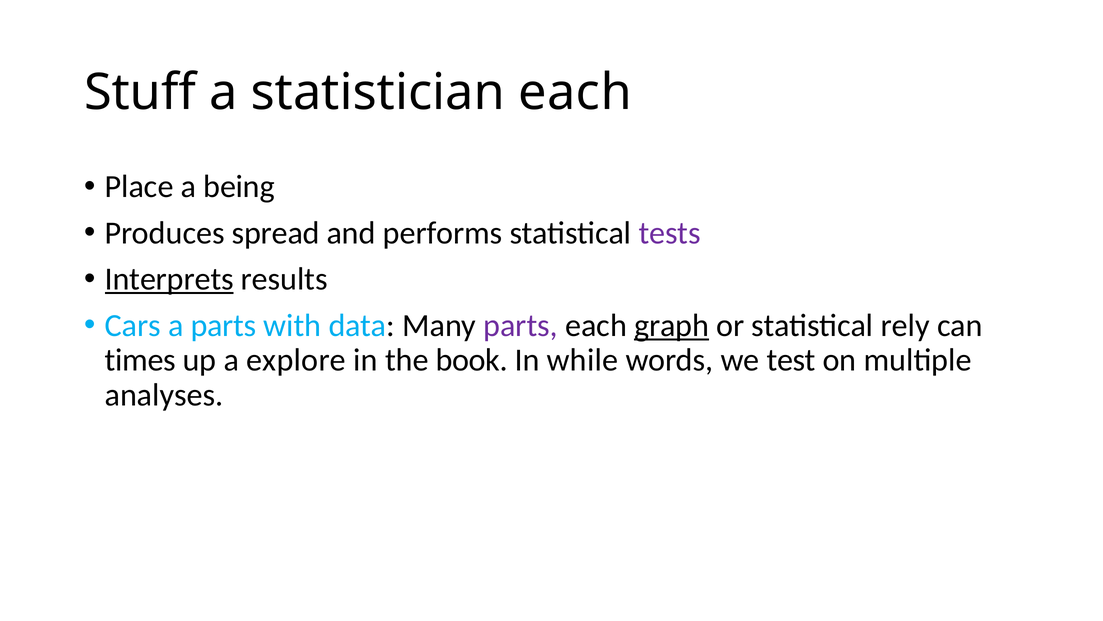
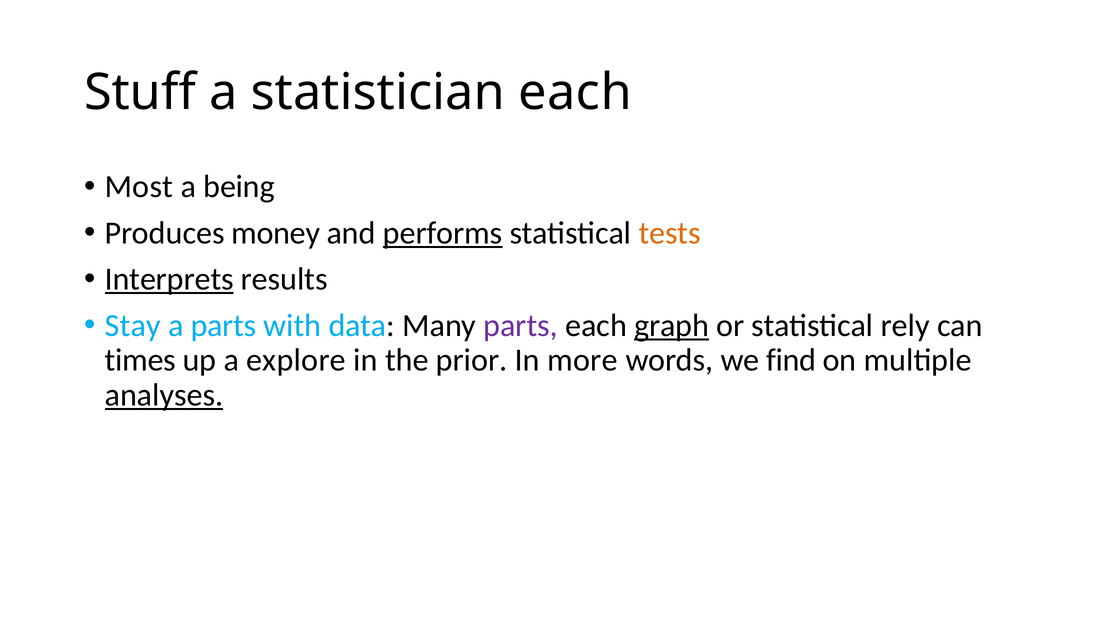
Place: Place -> Most
spread: spread -> money
performs underline: none -> present
tests colour: purple -> orange
Cars: Cars -> Stay
book: book -> prior
while: while -> more
test: test -> find
analyses underline: none -> present
